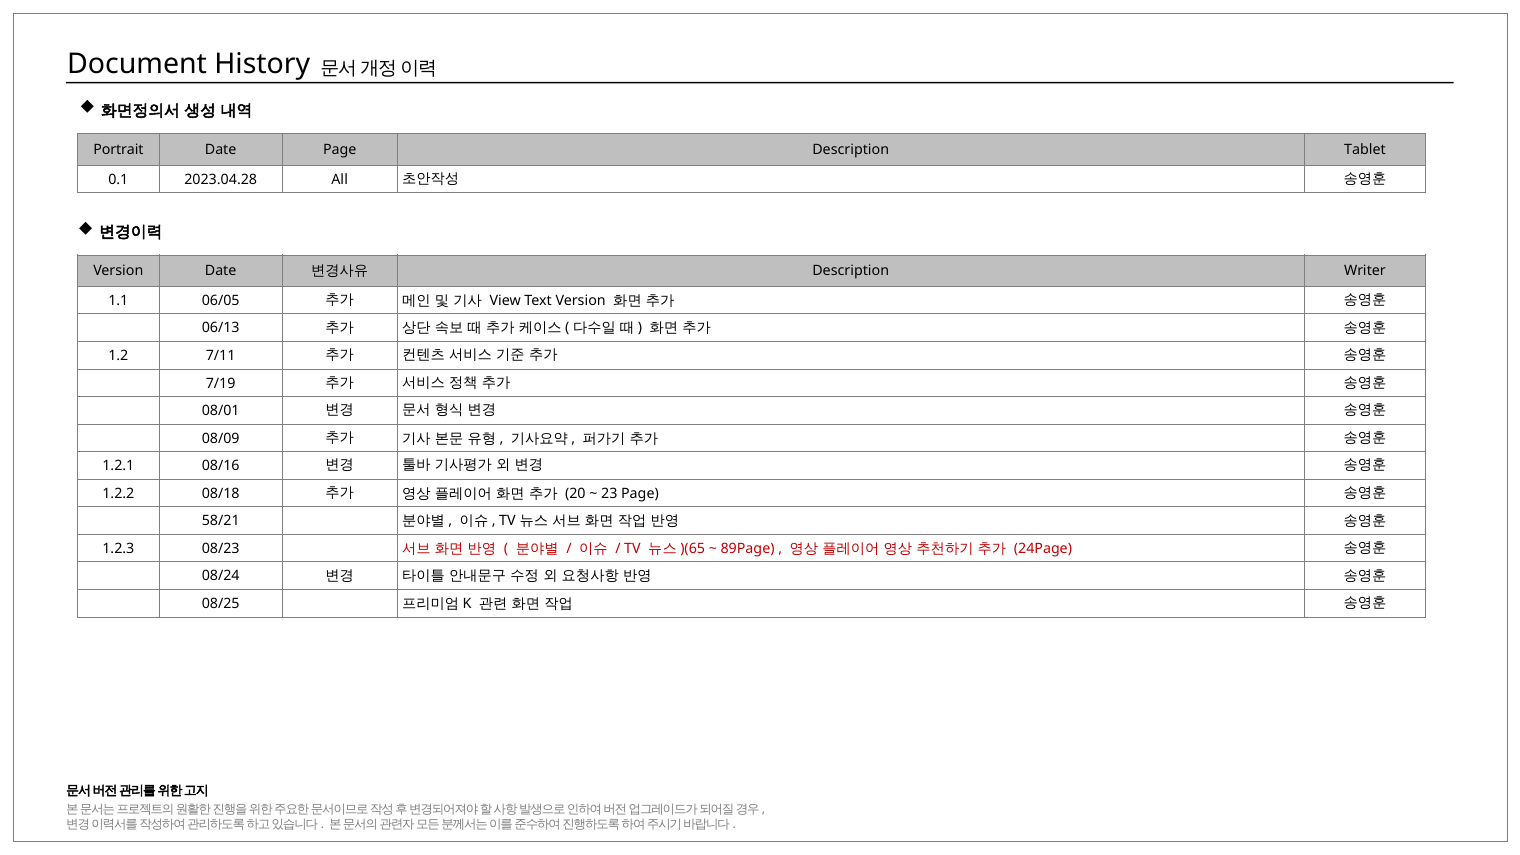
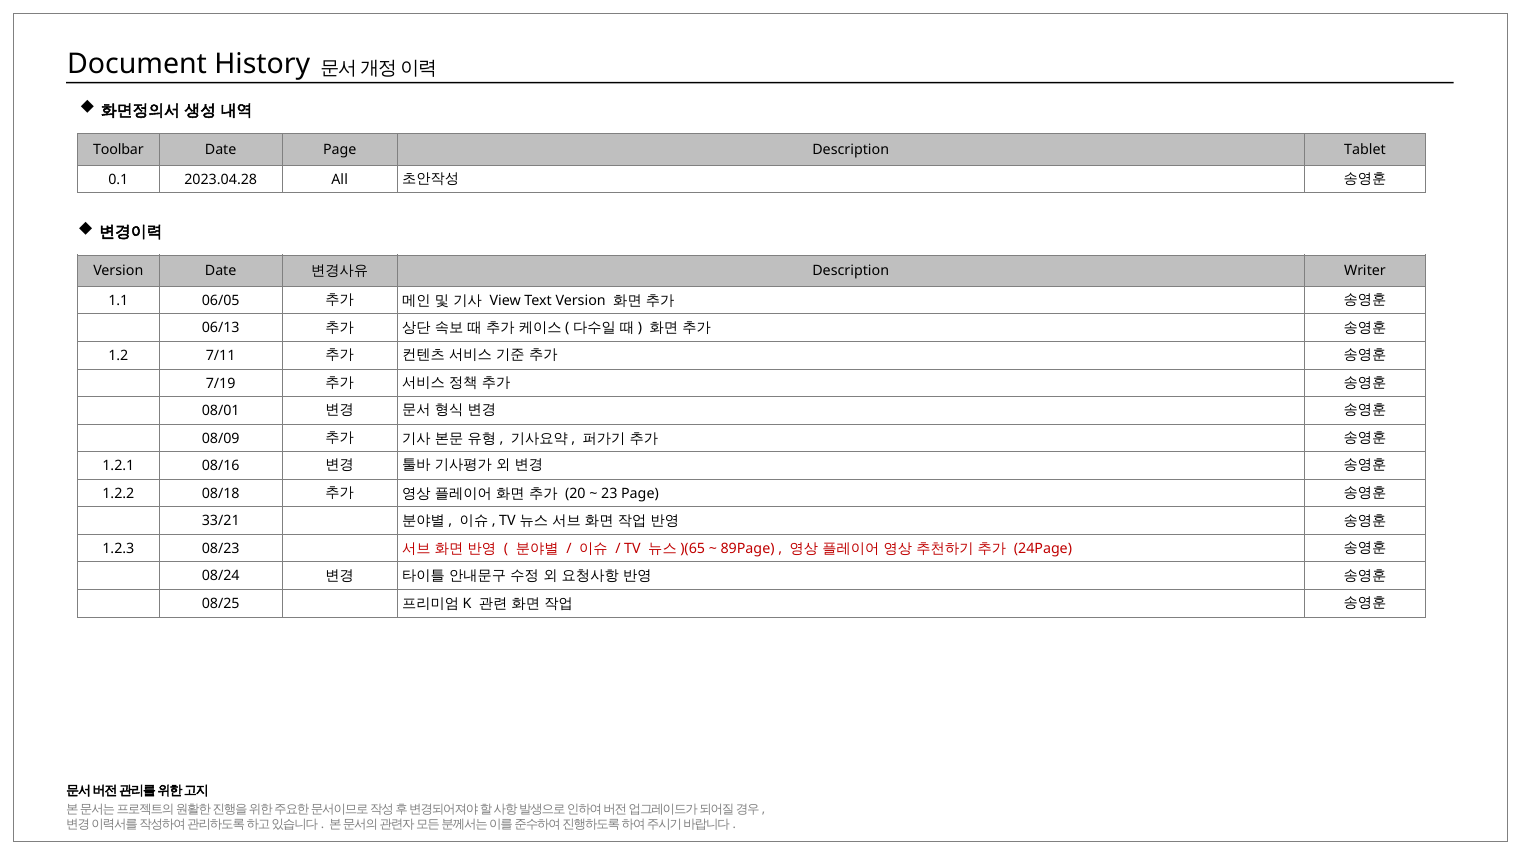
Portrait: Portrait -> Toolbar
58/21: 58/21 -> 33/21
